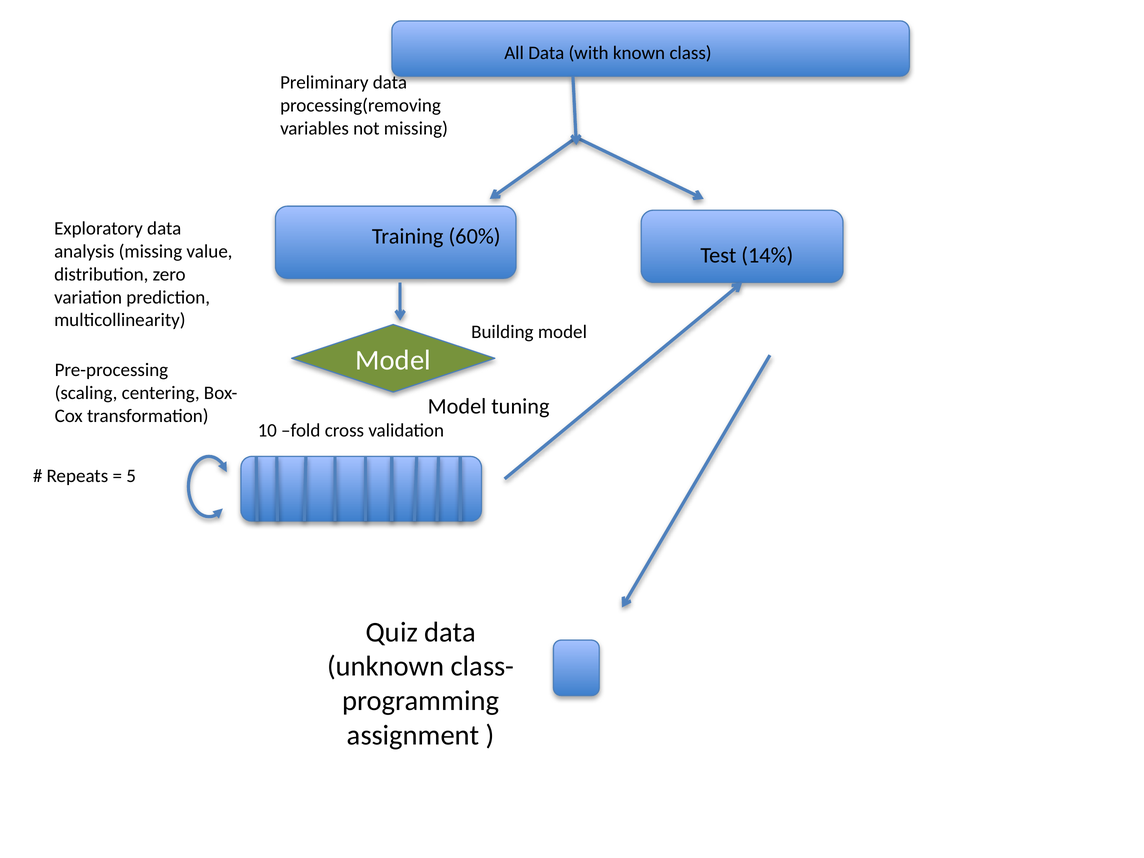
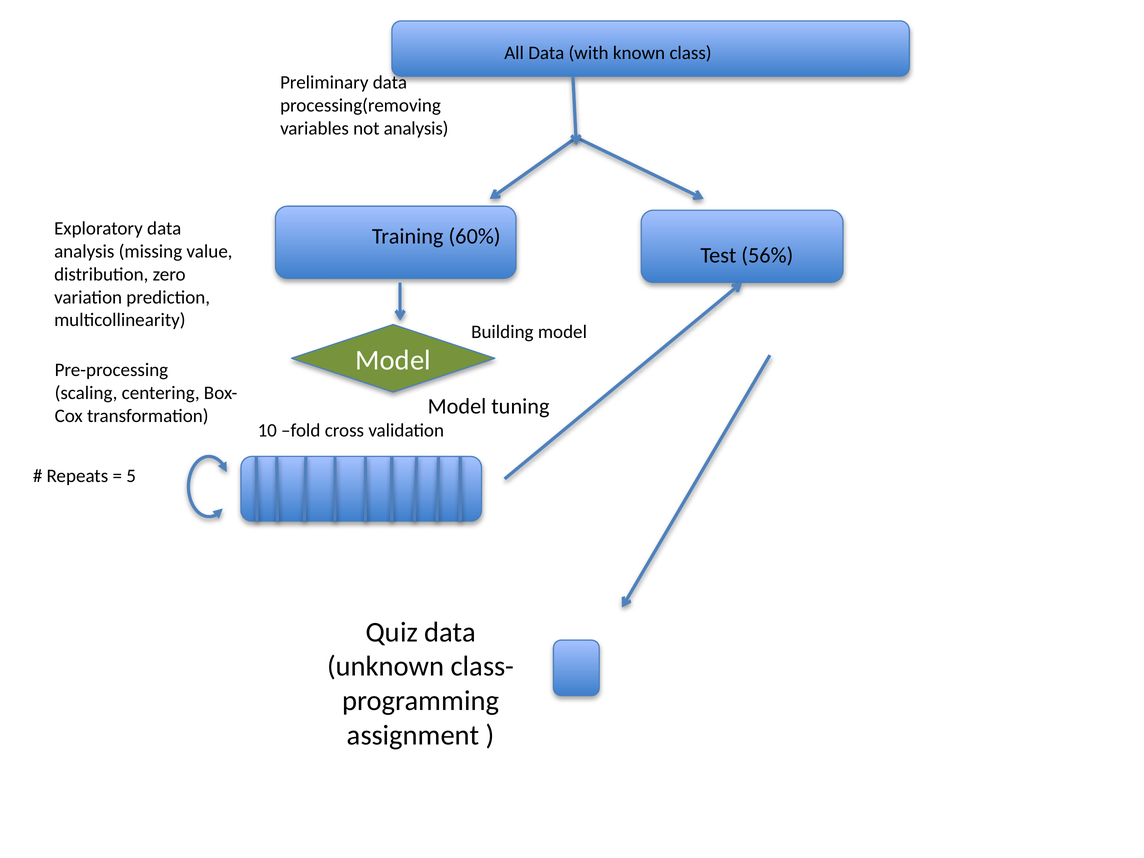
not missing: missing -> analysis
14%: 14% -> 56%
